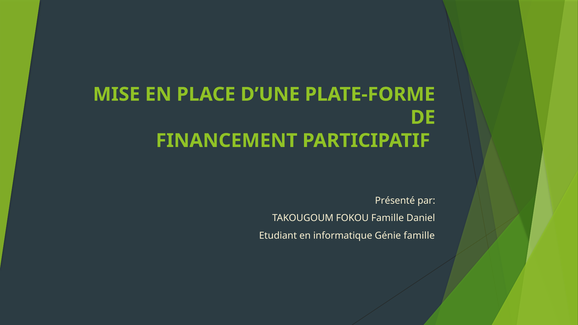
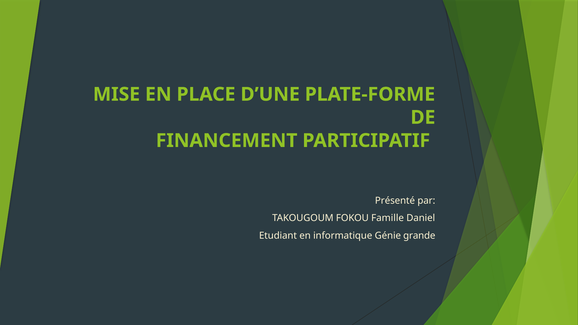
Génie famille: famille -> grande
